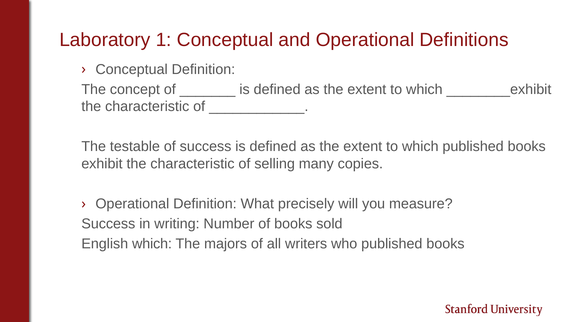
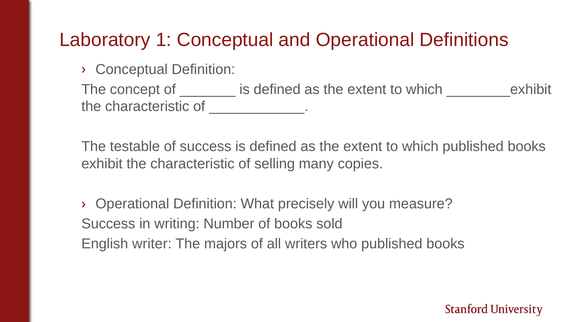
English which: which -> writer
